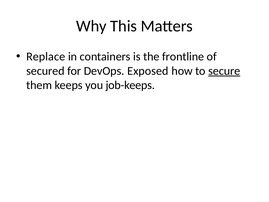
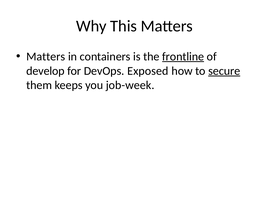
Replace at (46, 56): Replace -> Matters
frontline underline: none -> present
secured: secured -> develop
job-keeps: job-keeps -> job-week
